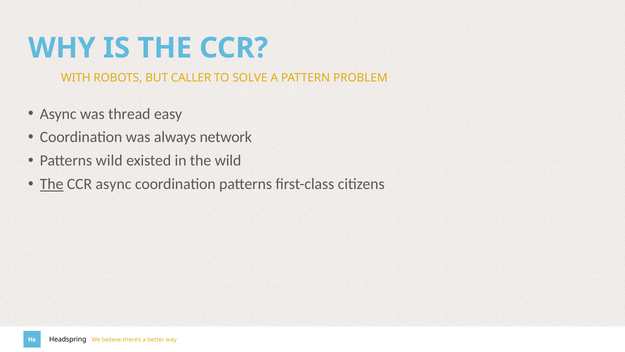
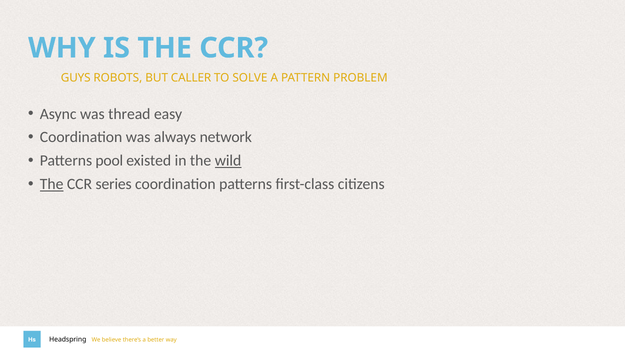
WITH: WITH -> GUYS
Patterns wild: wild -> pool
wild at (228, 160) underline: none -> present
CCR async: async -> series
